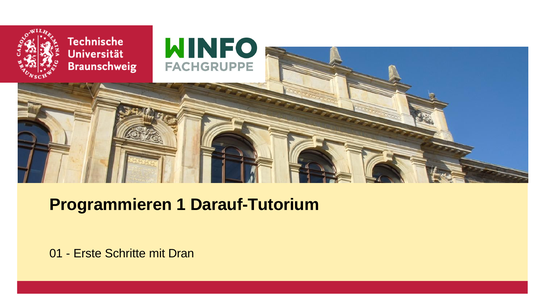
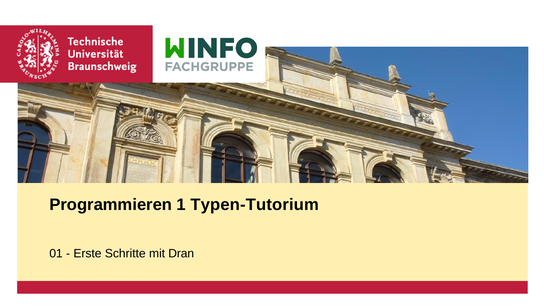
Darauf-Tutorium: Darauf-Tutorium -> Typen-Tutorium
